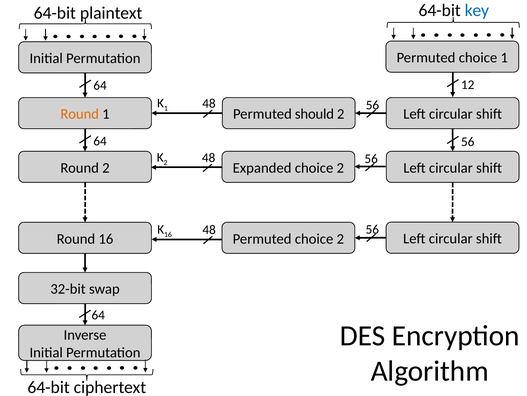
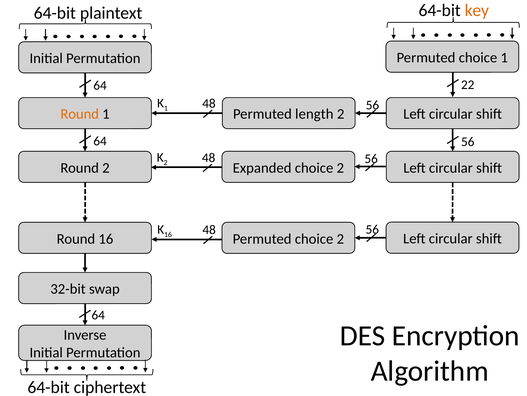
key colour: blue -> orange
12: 12 -> 22
should: should -> length
